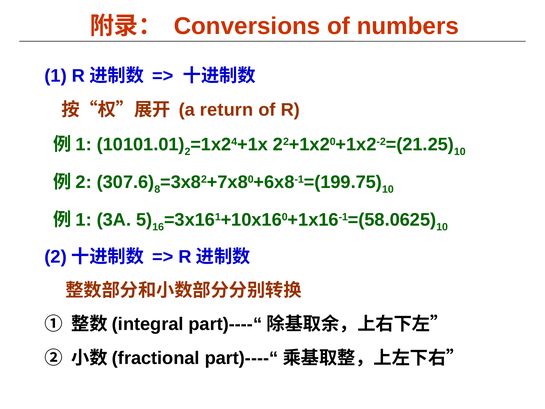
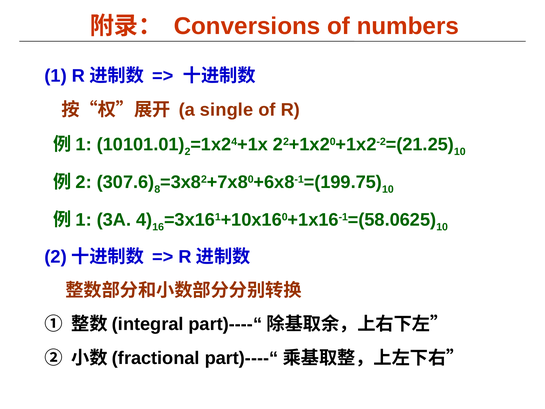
return: return -> single
5: 5 -> 4
